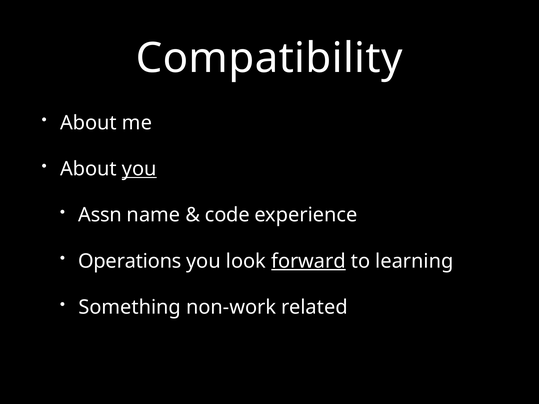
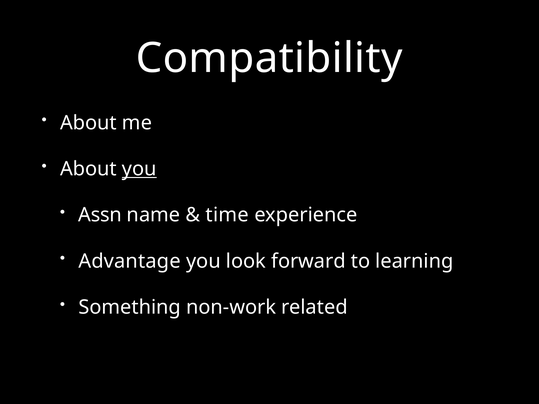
code: code -> time
Operations: Operations -> Advantage
forward underline: present -> none
